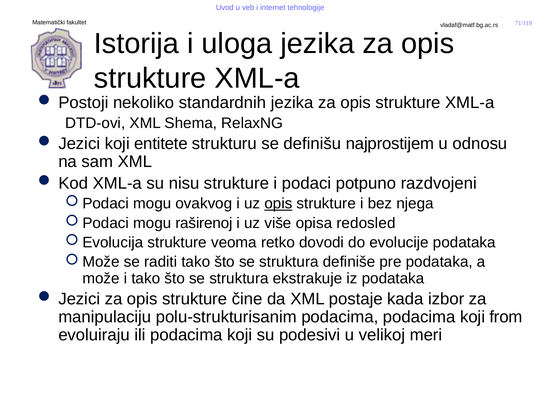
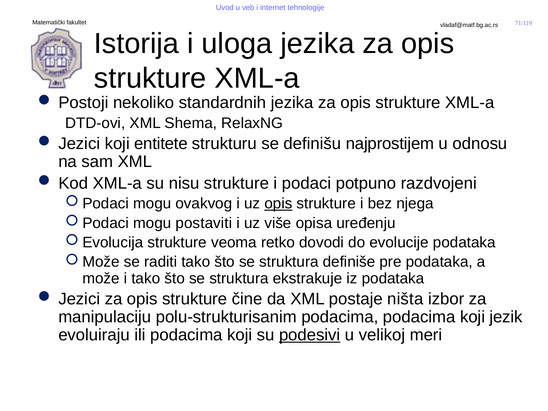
raširenoj: raširenoj -> postaviti
redosled: redosled -> uređenju
kada: kada -> ništa
from: from -> jezik
podesivi underline: none -> present
